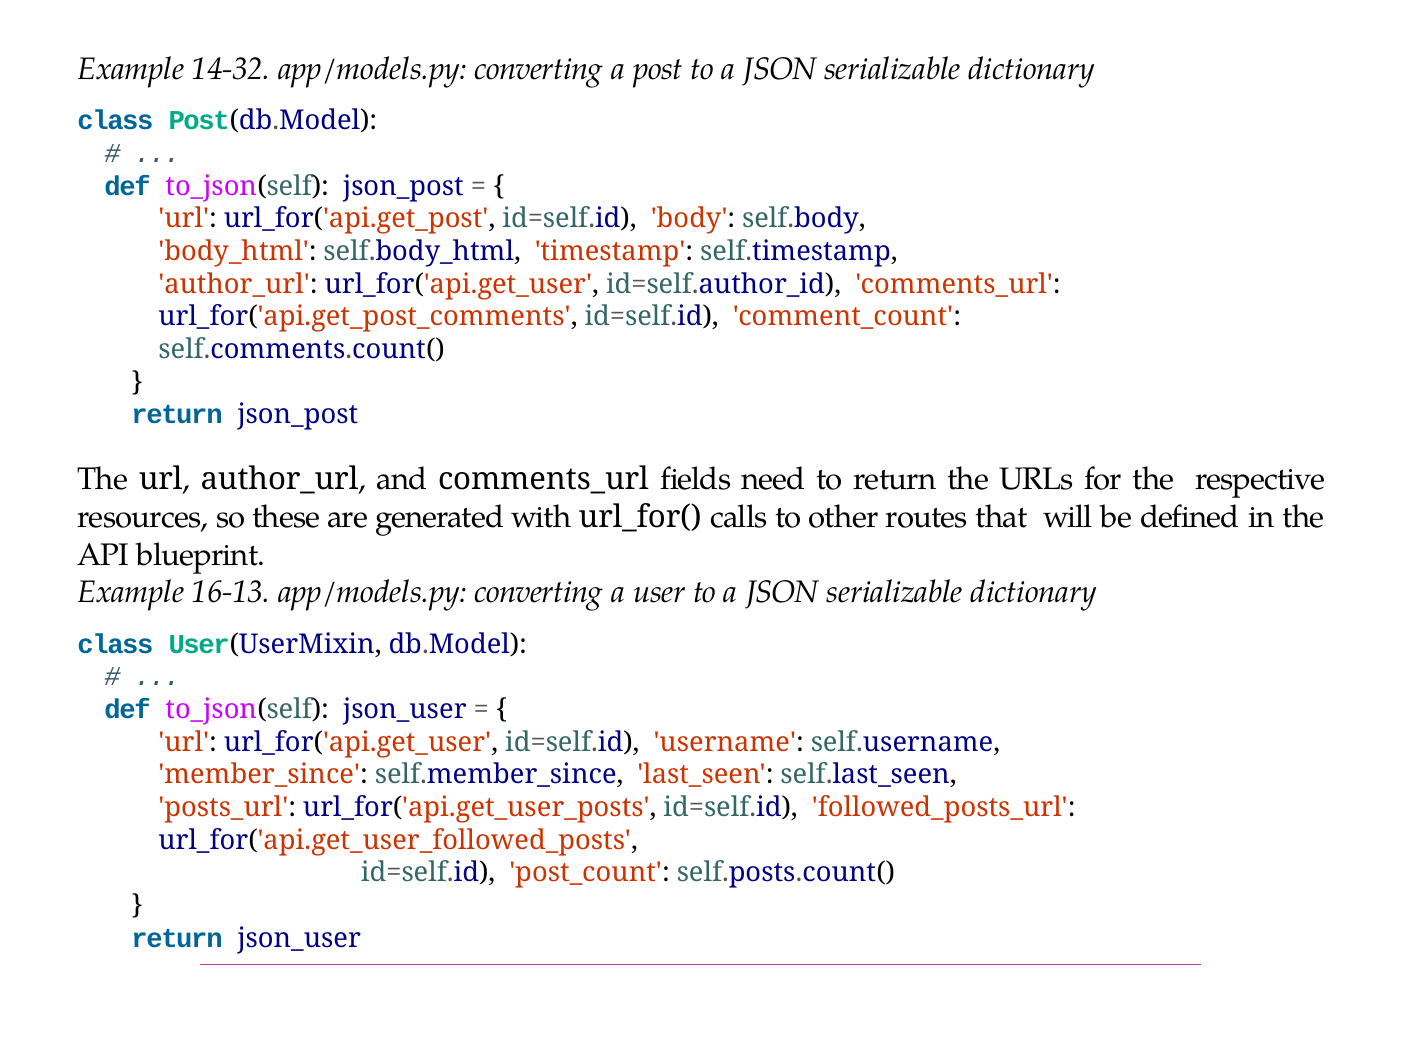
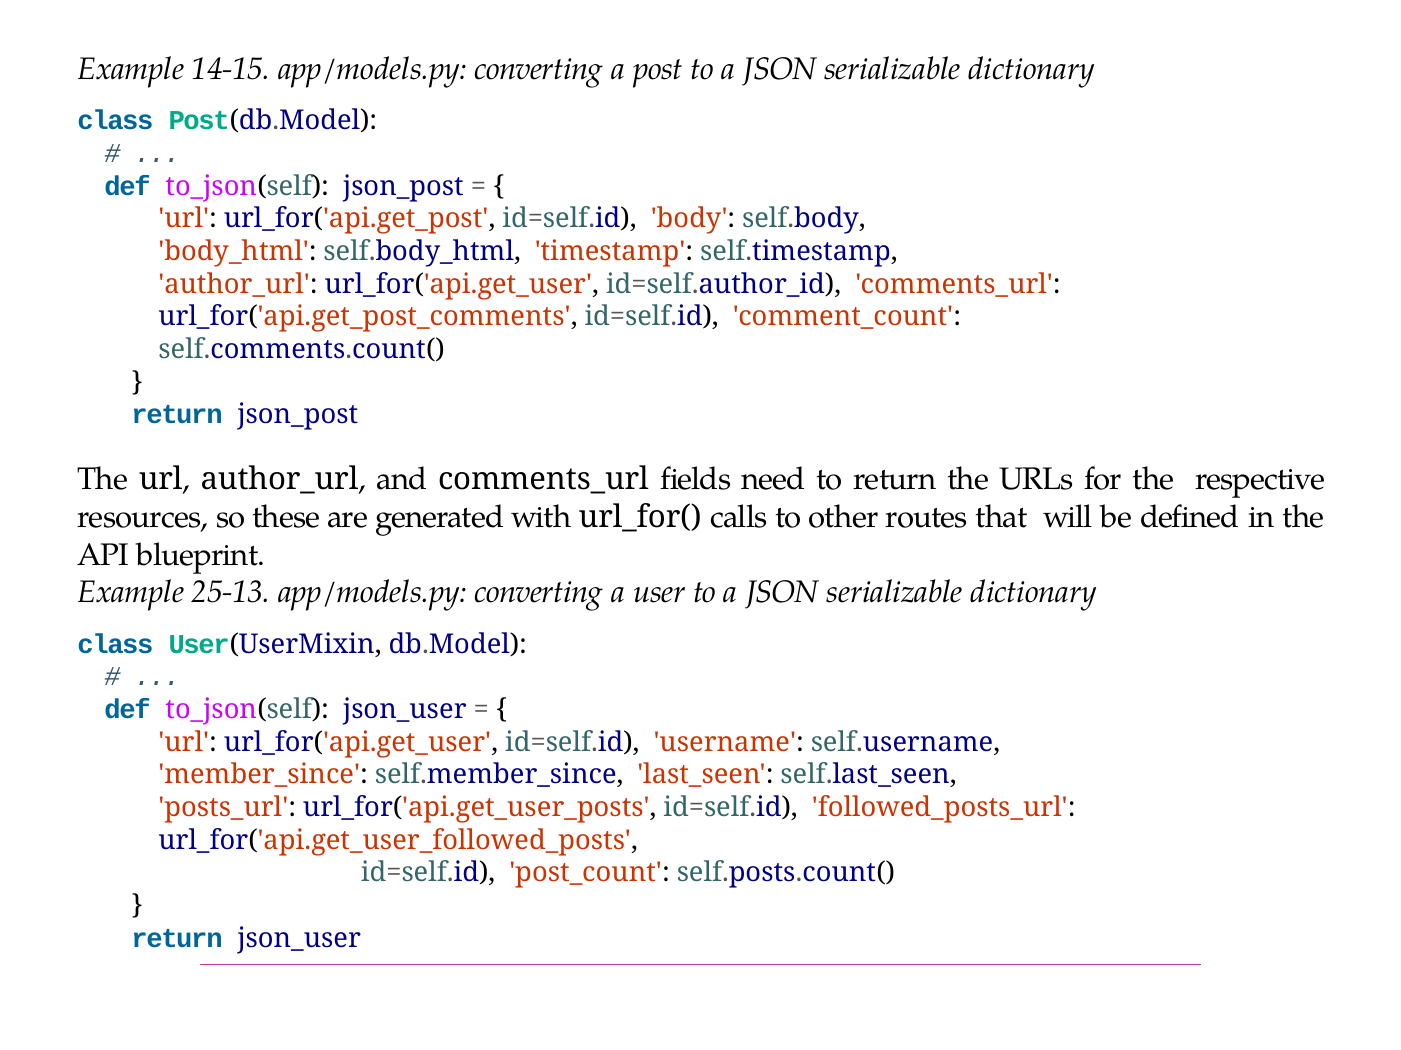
14-32: 14-32 -> 14-15
16-13: 16-13 -> 25-13
